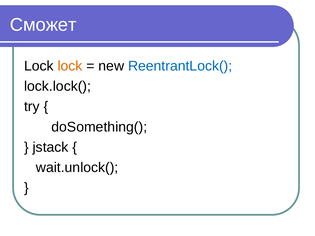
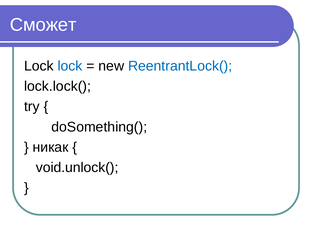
lock at (70, 66) colour: orange -> blue
jstack: jstack -> никак
wait.unlock(: wait.unlock( -> void.unlock(
